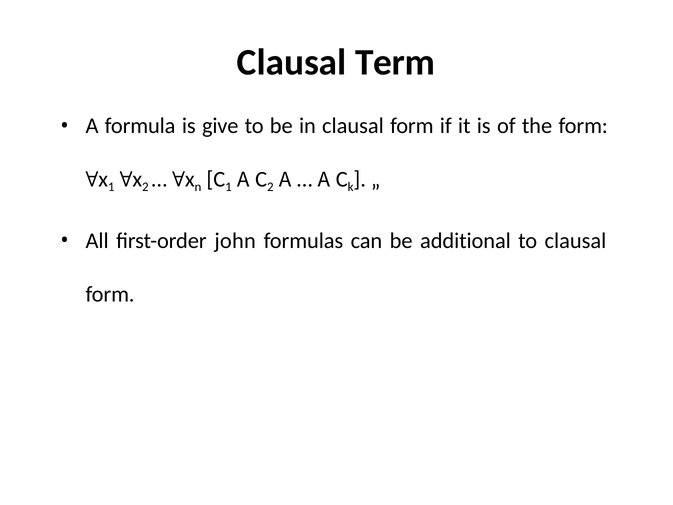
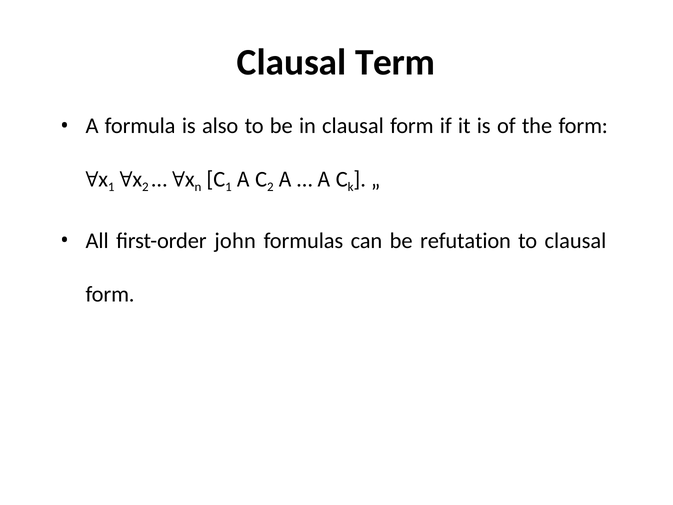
give: give -> also
additional: additional -> refutation
